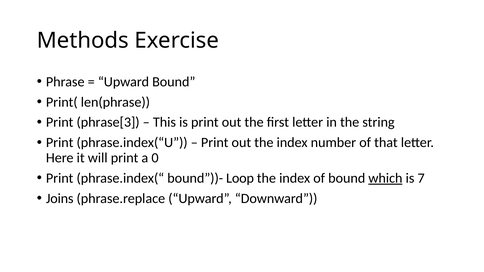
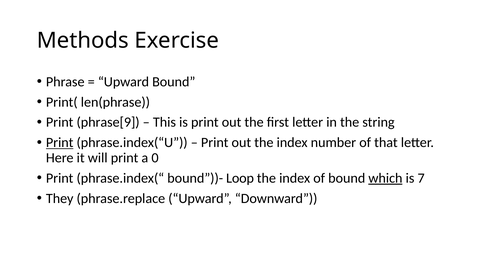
phrase[3: phrase[3 -> phrase[9
Print at (60, 143) underline: none -> present
Joins: Joins -> They
